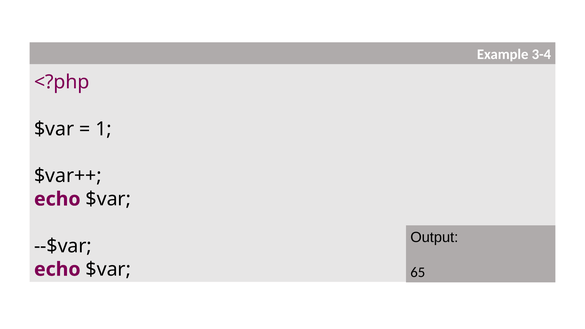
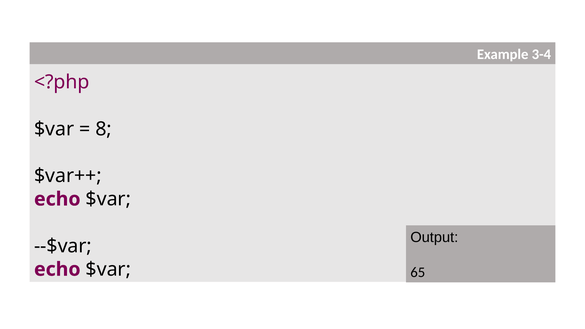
1: 1 -> 8
